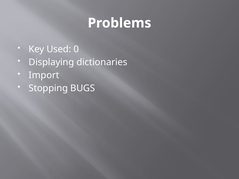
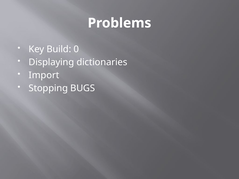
Used: Used -> Build
